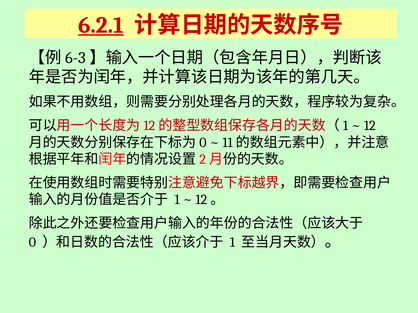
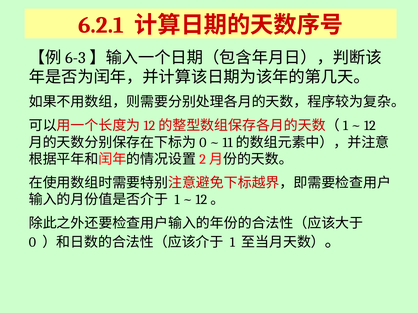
6.2.1 underline: present -> none
